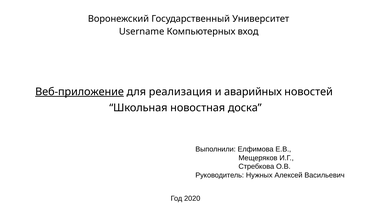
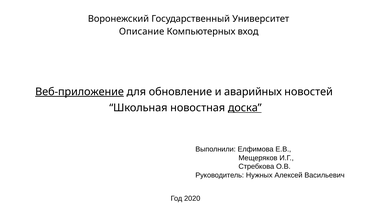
Username: Username -> Описание
реализация: реализация -> обновление
доска underline: none -> present
